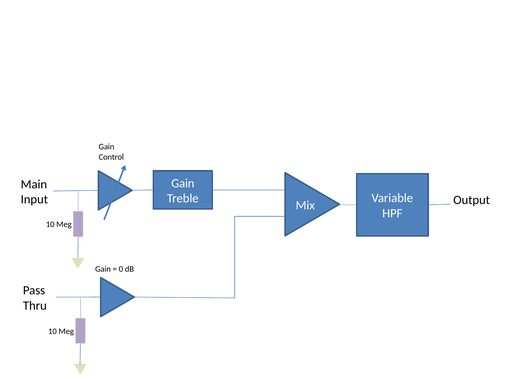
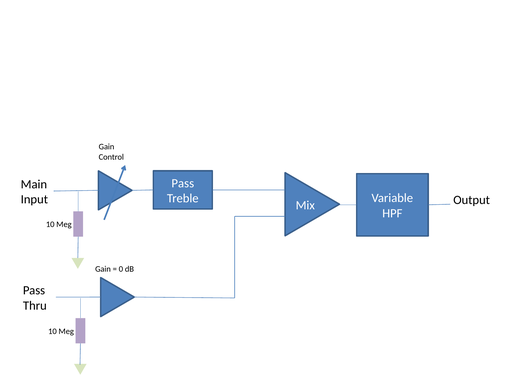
Gain at (183, 183): Gain -> Pass
